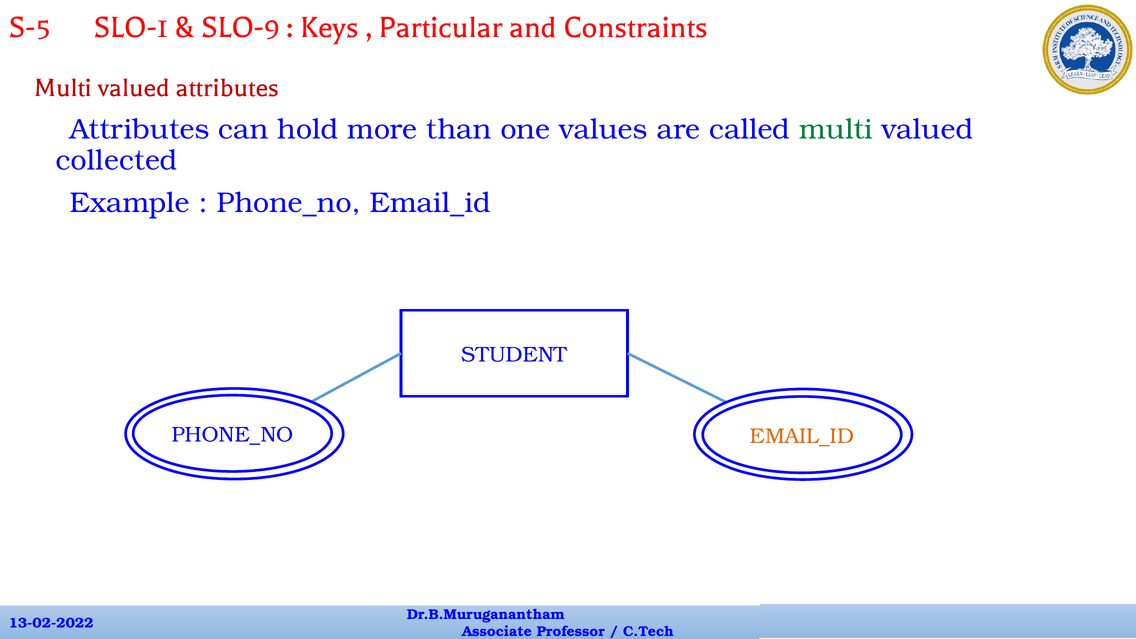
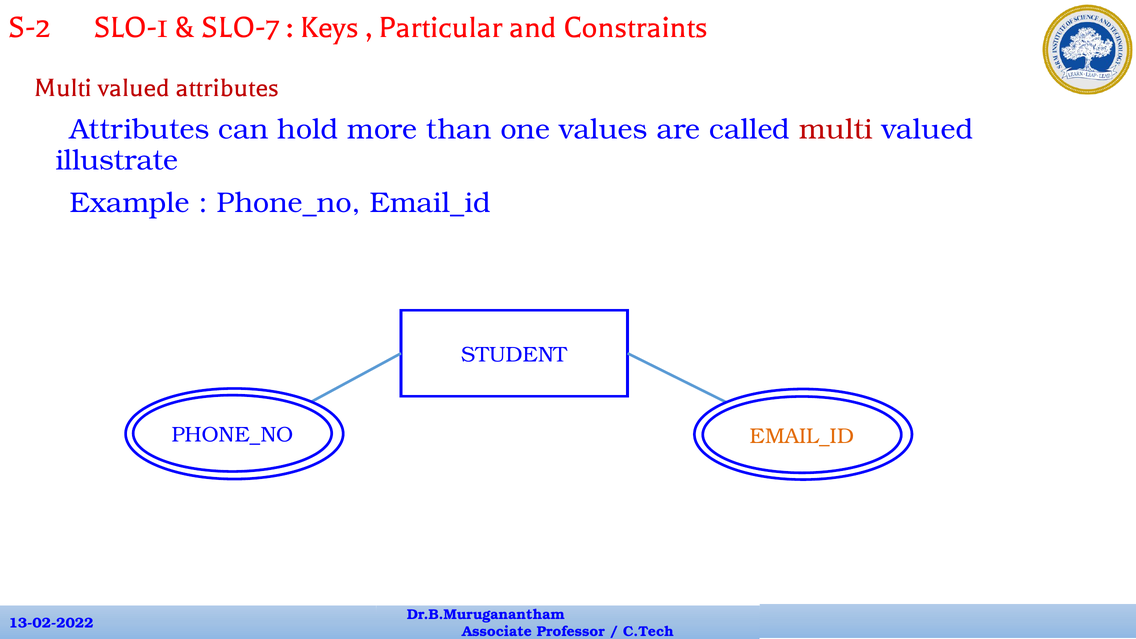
S-5: S-5 -> S-2
SLO-9: SLO-9 -> SLO-7
multi at (836, 130) colour: green -> red
collected: collected -> illustrate
